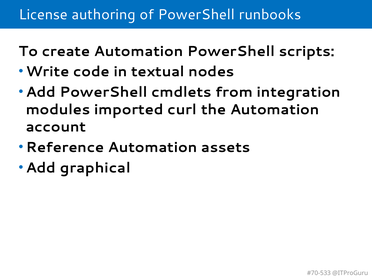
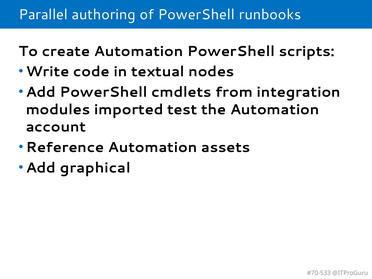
License: License -> Parallel
curl: curl -> test
